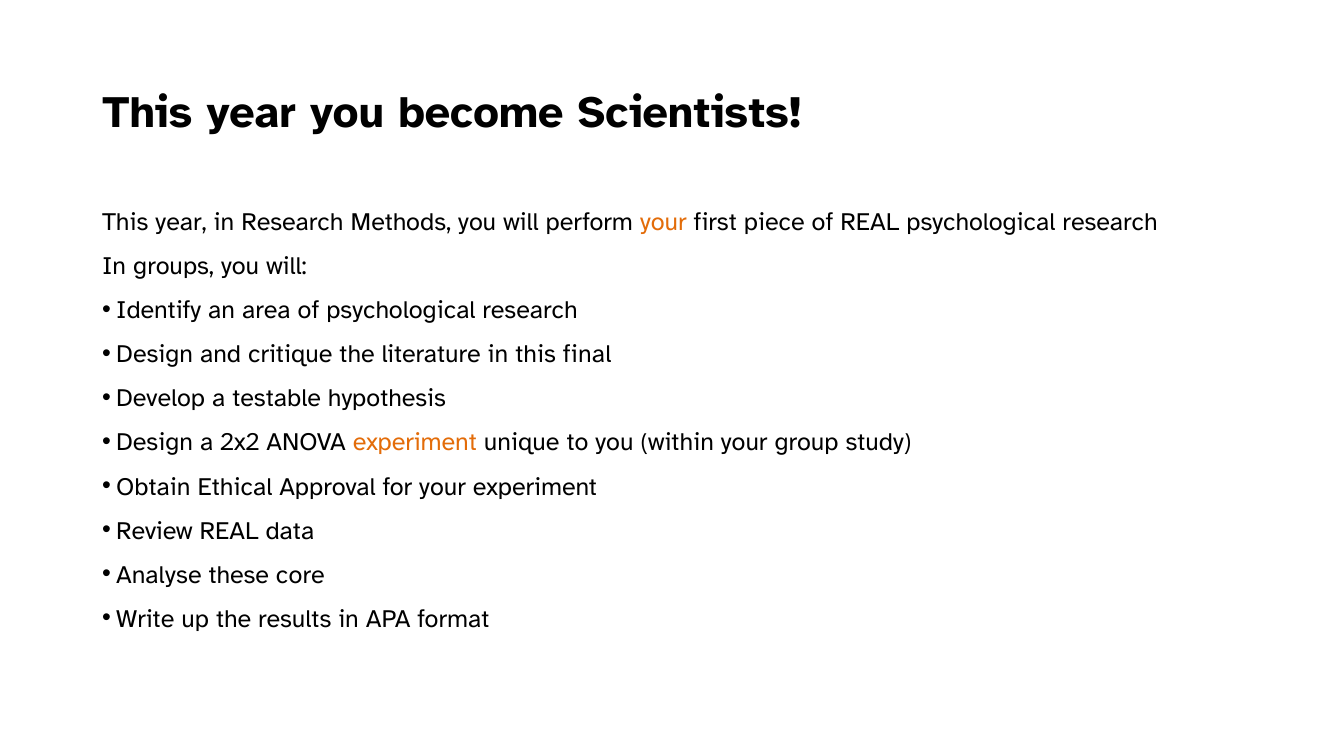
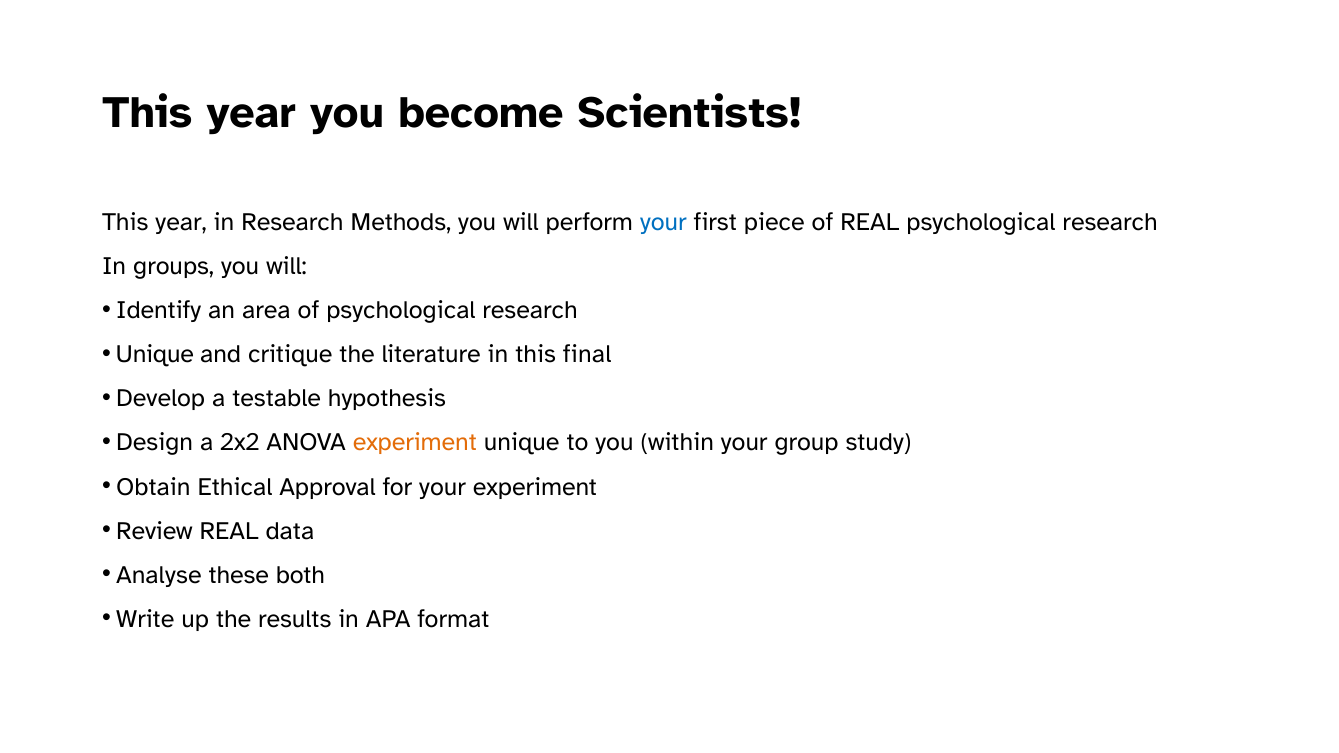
your at (663, 222) colour: orange -> blue
Design at (155, 355): Design -> Unique
core: core -> both
